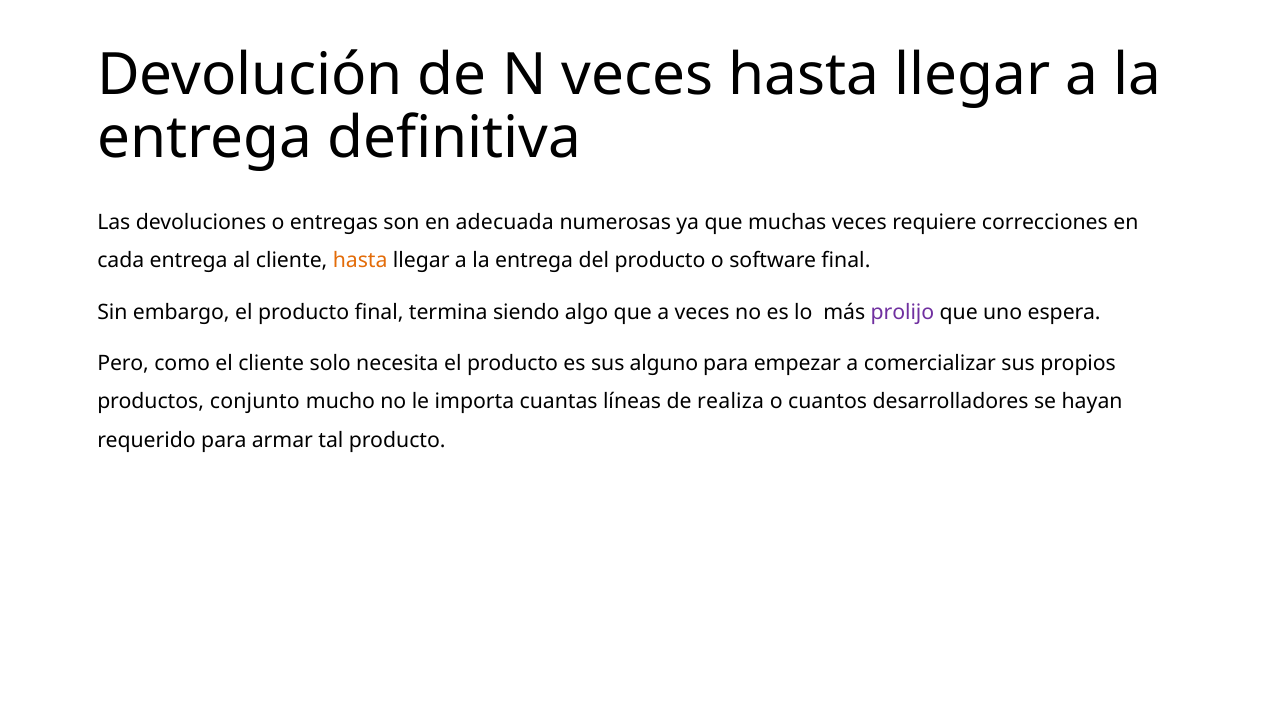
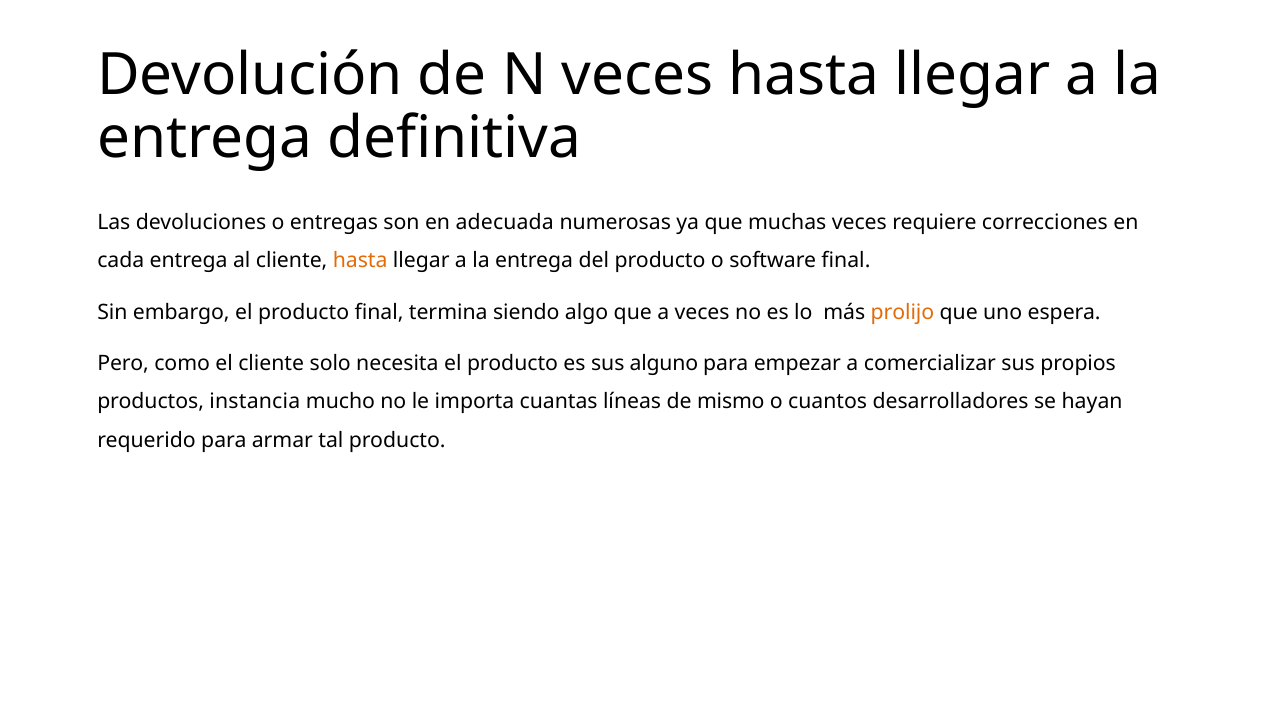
prolijo colour: purple -> orange
conjunto: conjunto -> instancia
realiza: realiza -> mismo
